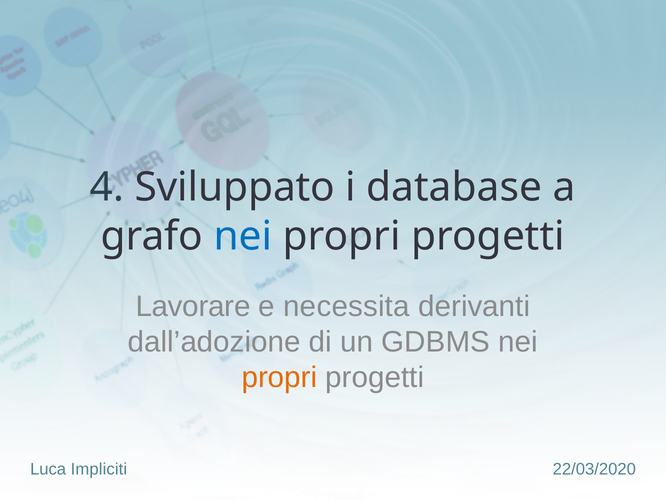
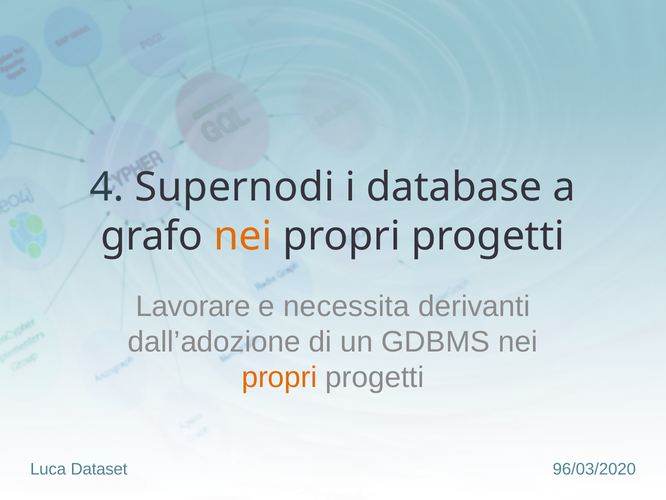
Sviluppato: Sviluppato -> Supernodi
nei at (243, 236) colour: blue -> orange
Impliciti: Impliciti -> Dataset
22/03/2020: 22/03/2020 -> 96/03/2020
